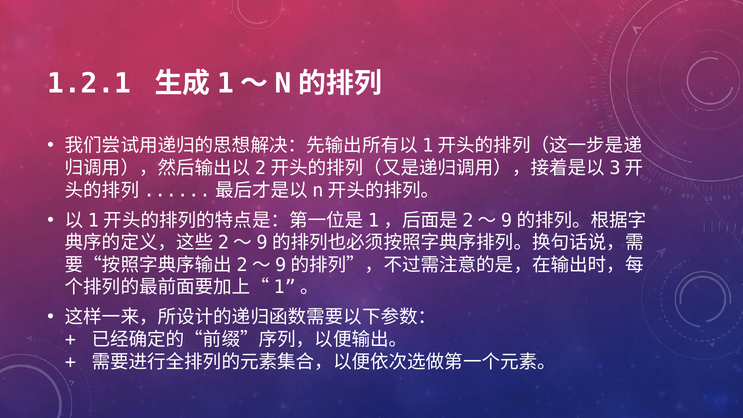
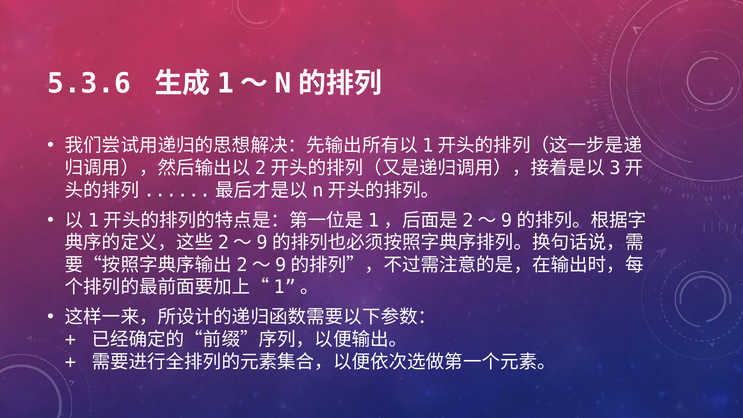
1.2.1: 1.2.1 -> 5.3.6
